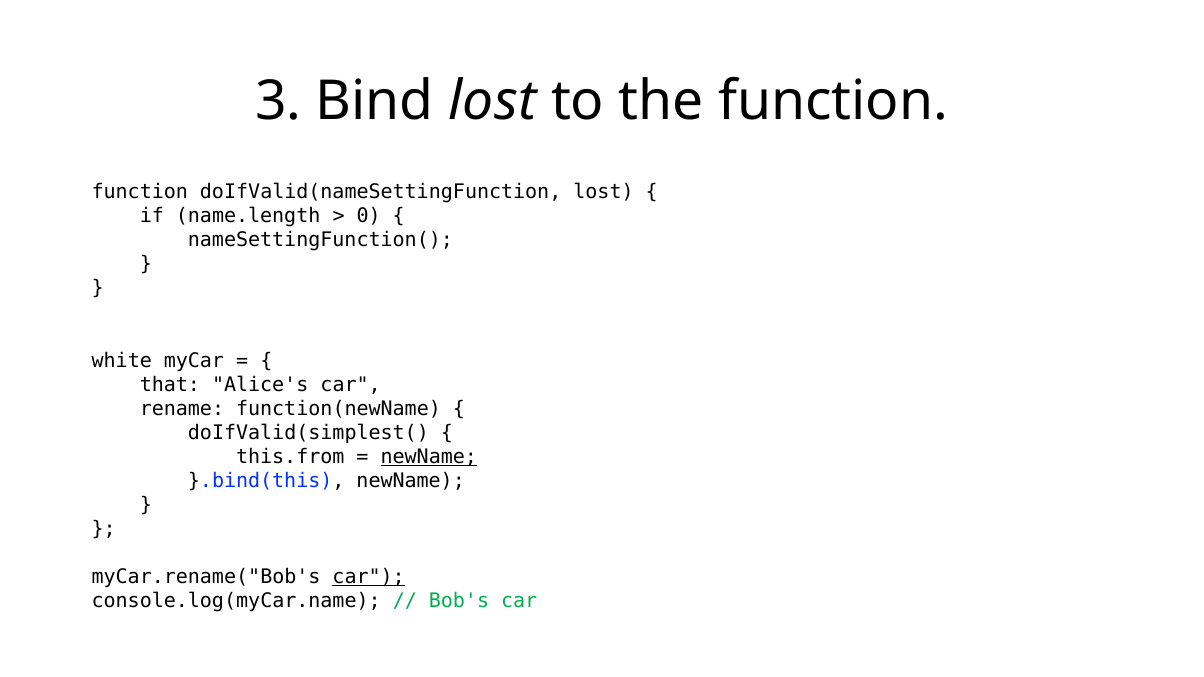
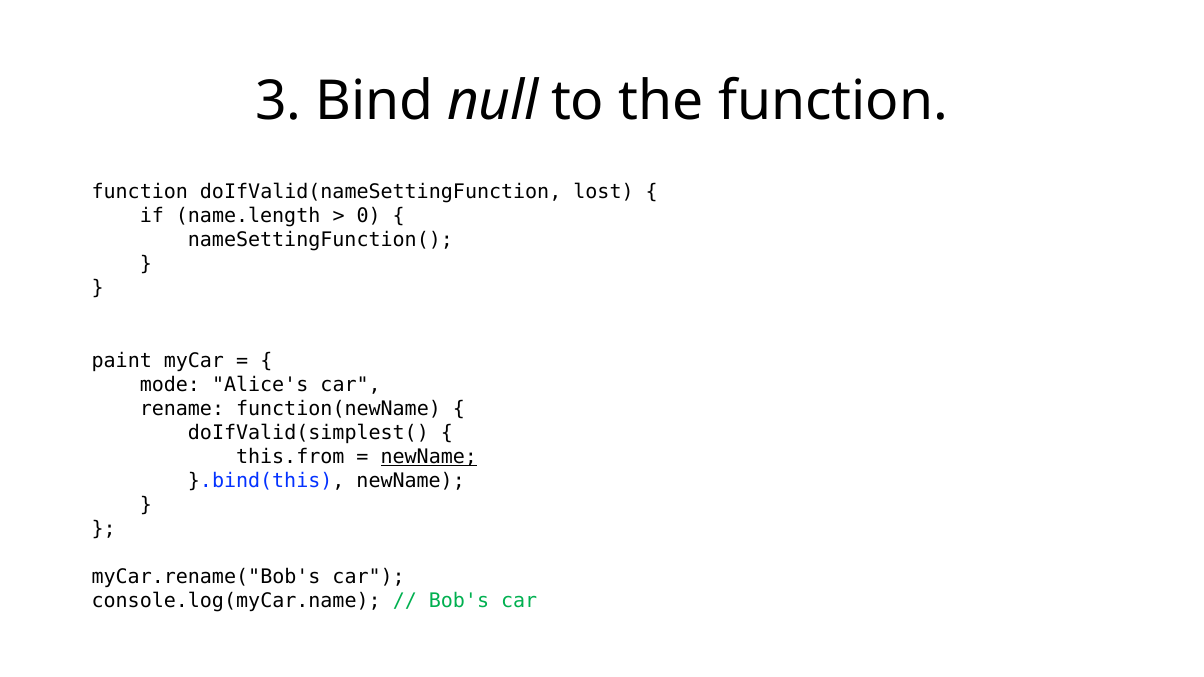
Bind lost: lost -> null
white: white -> paint
that: that -> mode
car at (369, 577) underline: present -> none
